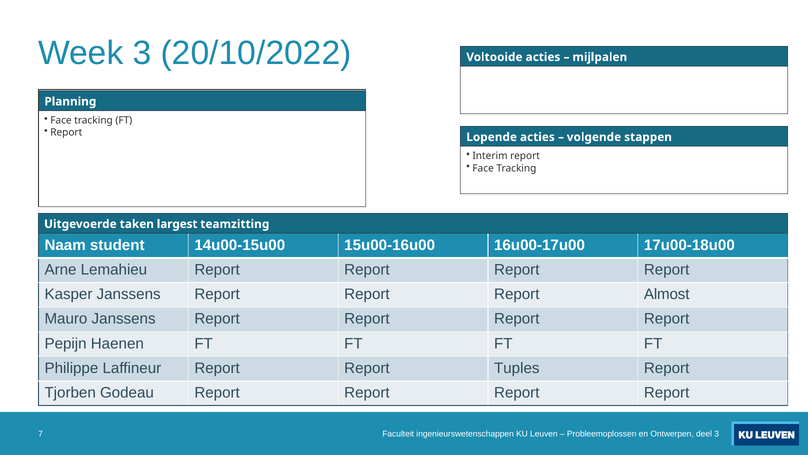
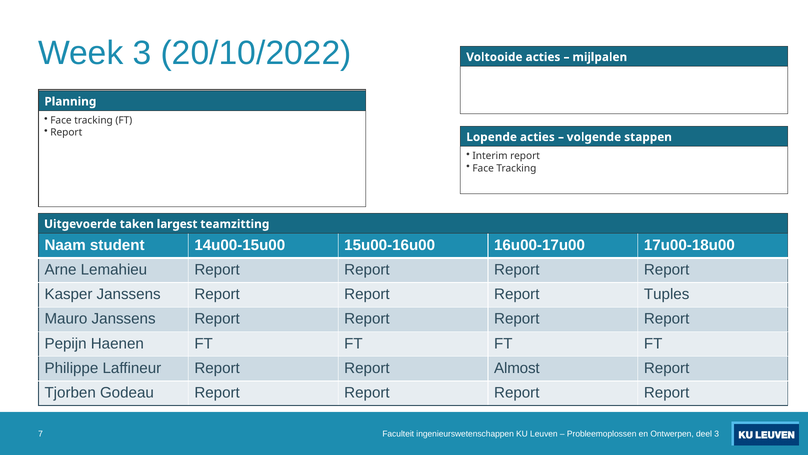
Almost: Almost -> Tuples
Tuples: Tuples -> Almost
